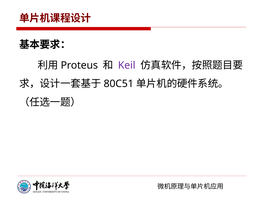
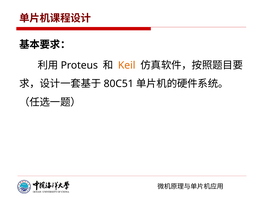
Keil colour: purple -> orange
